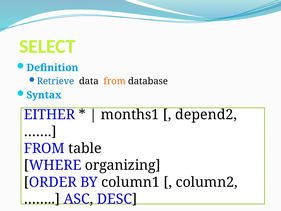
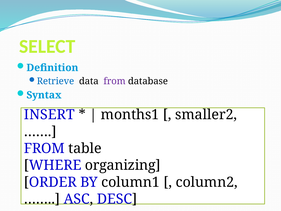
from at (115, 81) colour: orange -> purple
EITHER: EITHER -> INSERT
depend2: depend2 -> smaller2
